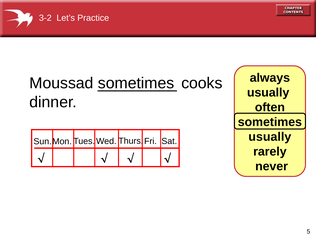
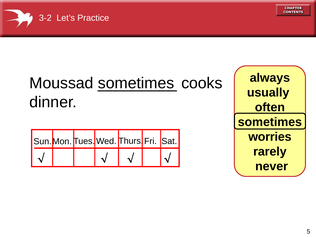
usually at (270, 137): usually -> worries
